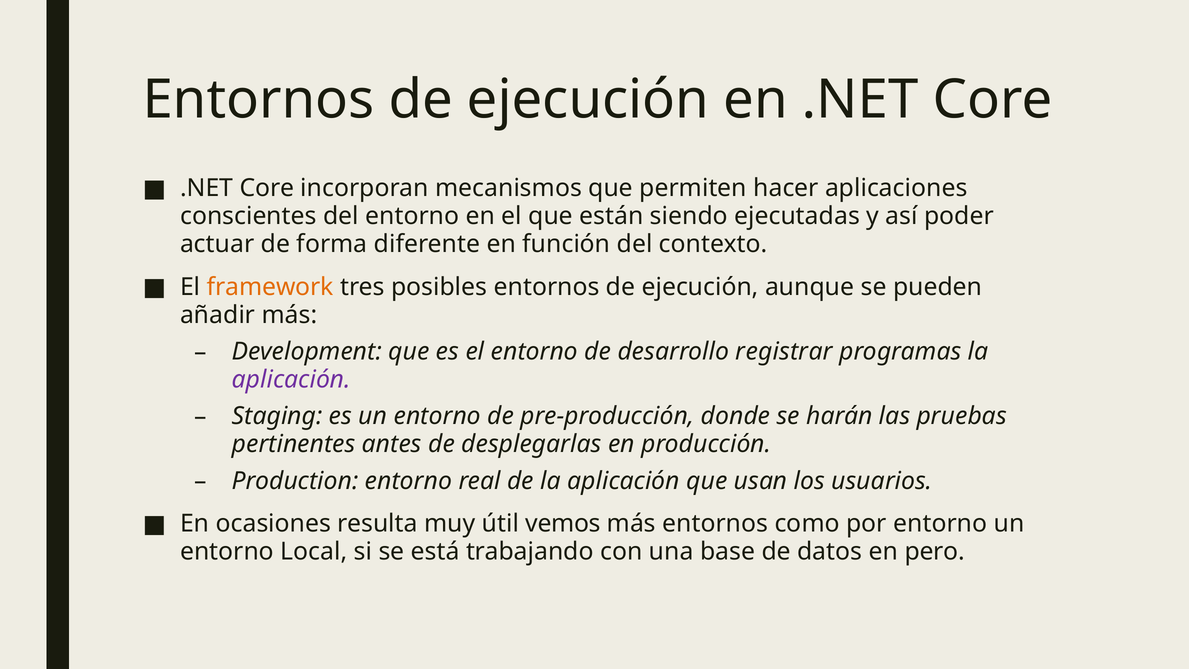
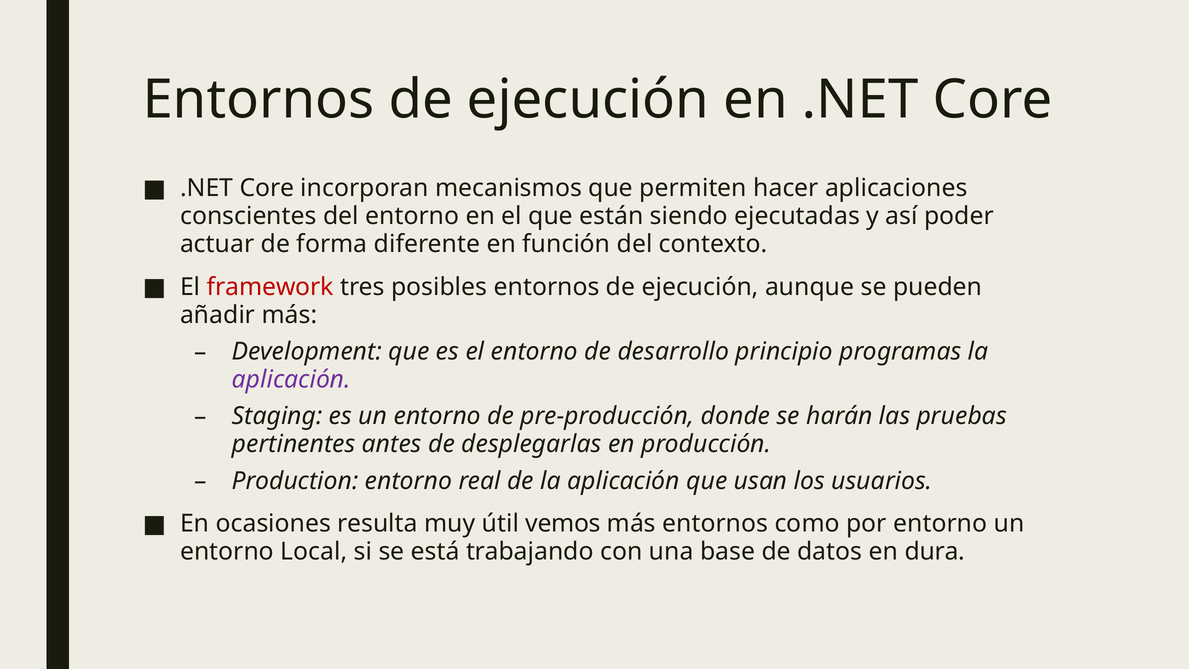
framework colour: orange -> red
registrar: registrar -> principio
pero: pero -> dura
